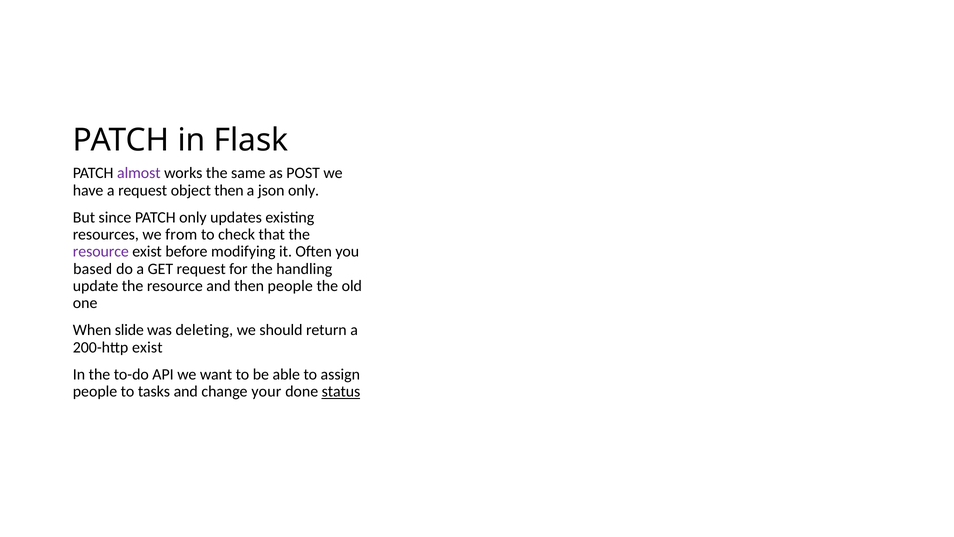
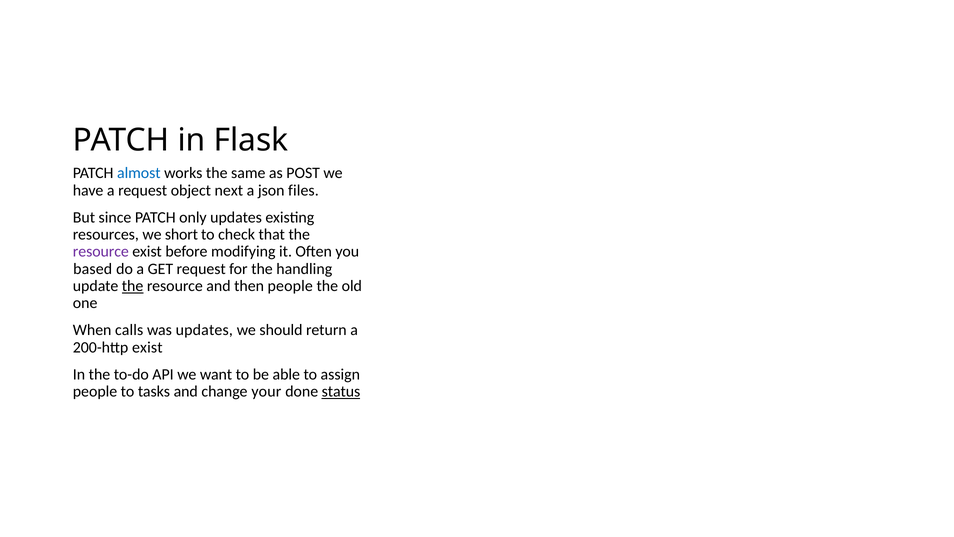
almost colour: purple -> blue
object then: then -> next
json only: only -> files
from: from -> short
the at (133, 286) underline: none -> present
slide: slide -> calls
was deleting: deleting -> updates
